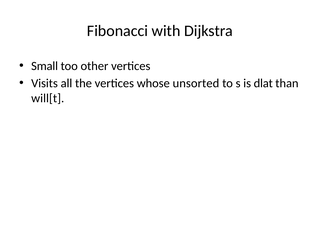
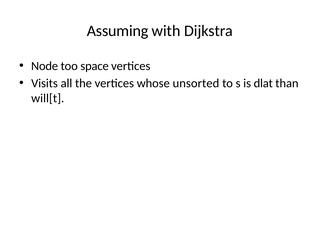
Fibonacci: Fibonacci -> Assuming
Small: Small -> Node
other: other -> space
